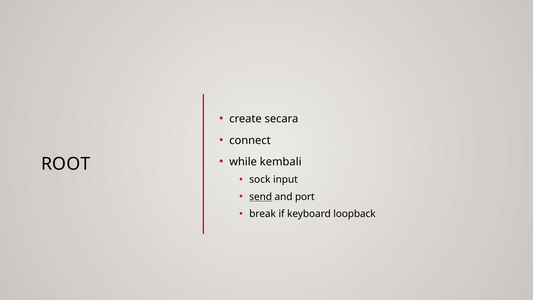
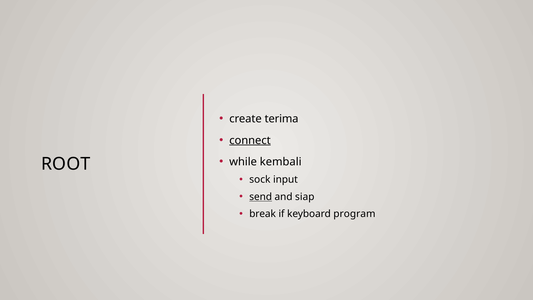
secara: secara -> terima
connect underline: none -> present
port: port -> siap
loopback: loopback -> program
